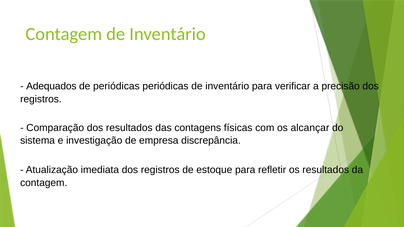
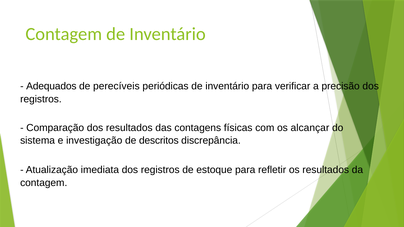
de periódicas: periódicas -> perecíveis
empresa: empresa -> descritos
